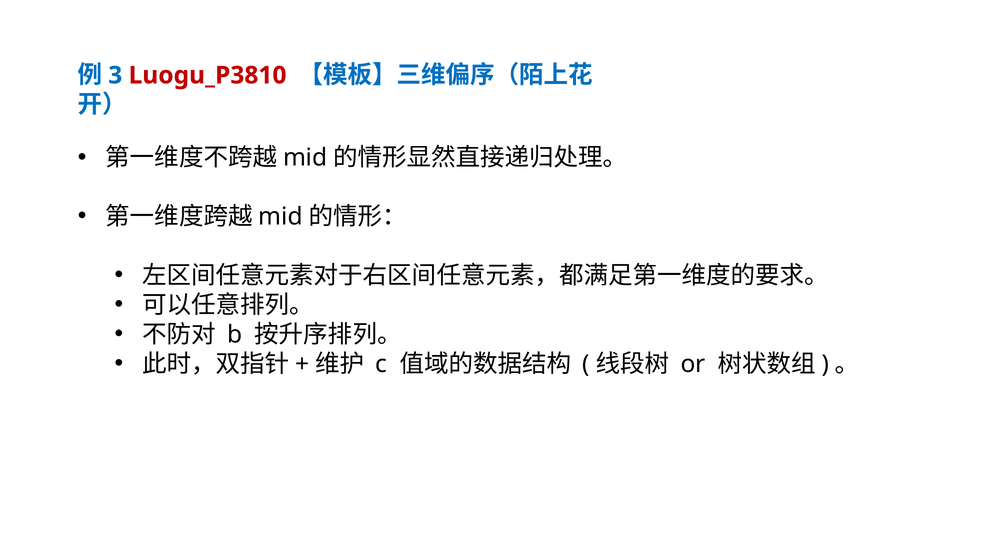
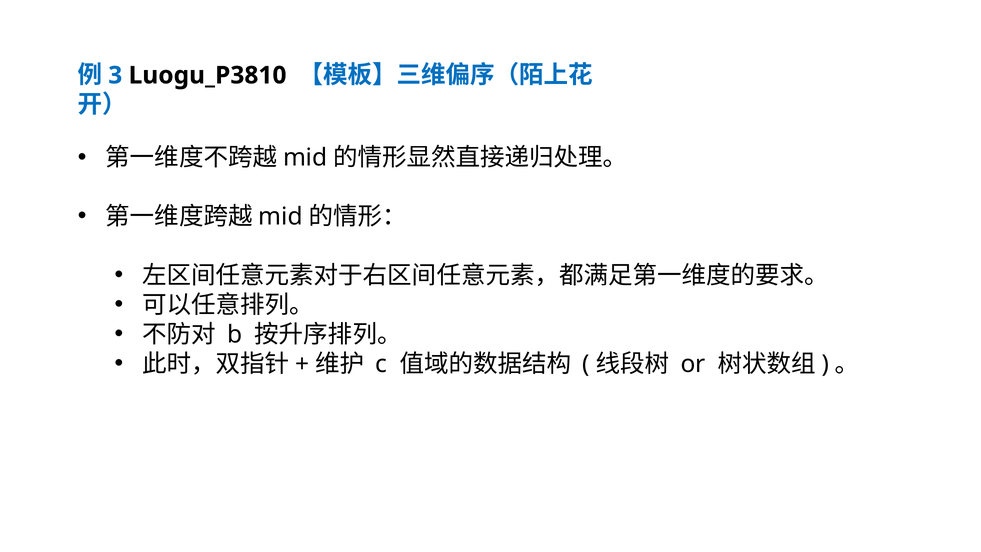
Luogu_P3810 colour: red -> black
